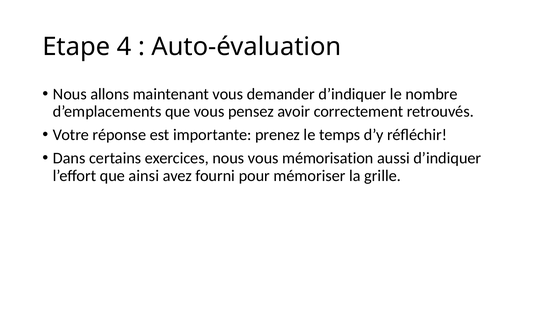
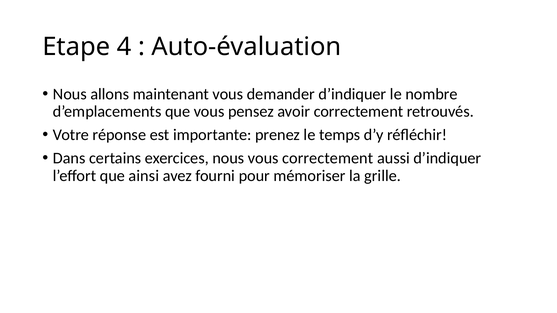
vous mémorisation: mémorisation -> correctement
